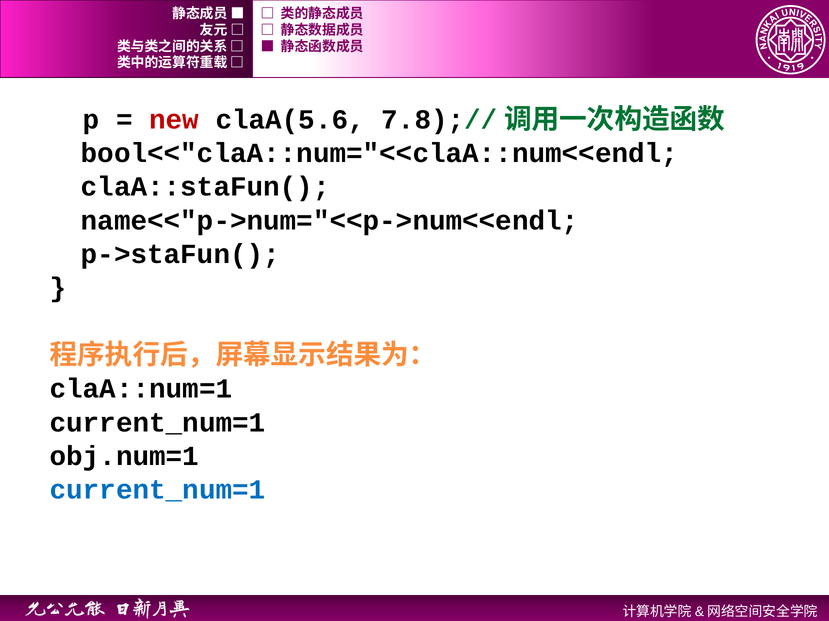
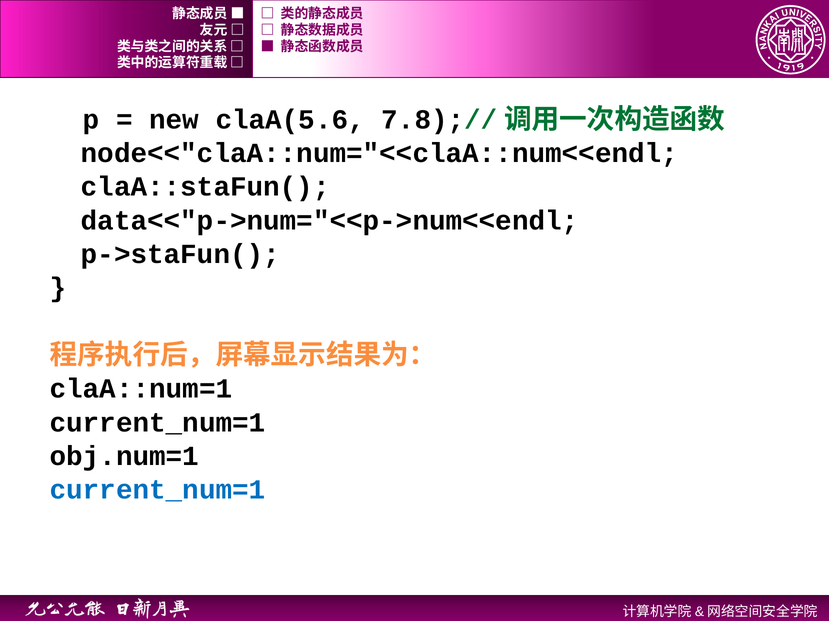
new colour: red -> black
bool<<"claA::num="<<claA::num<<endl: bool<<"claA::num="<<claA::num<<endl -> node<<"claA::num="<<claA::num<<endl
name<<"p->num="<<p->num<<endl: name<<"p->num="<<p->num<<endl -> data<<"p->num="<<p->num<<endl
